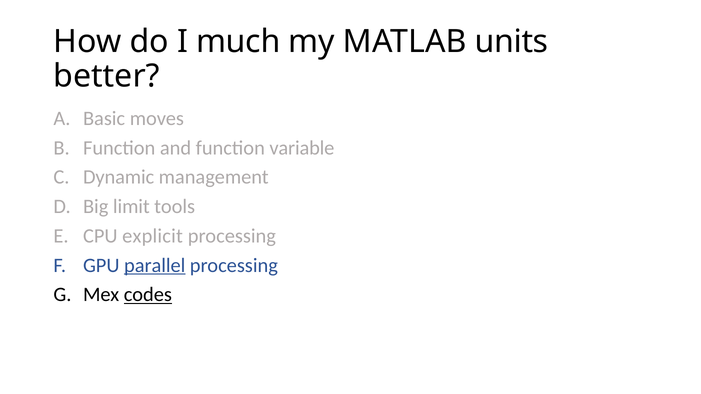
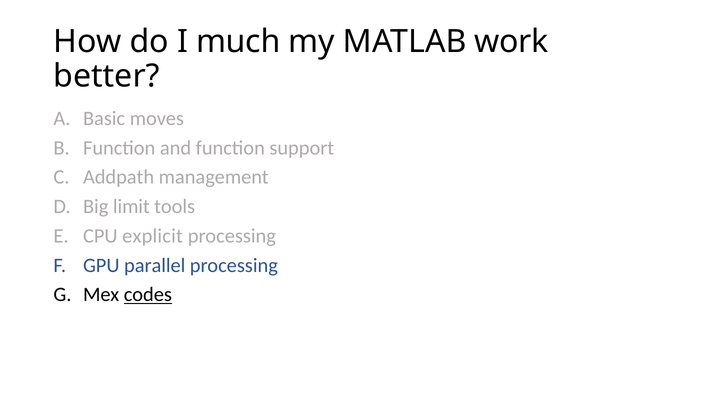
units: units -> work
variable: variable -> support
Dynamic: Dynamic -> Addpath
parallel underline: present -> none
